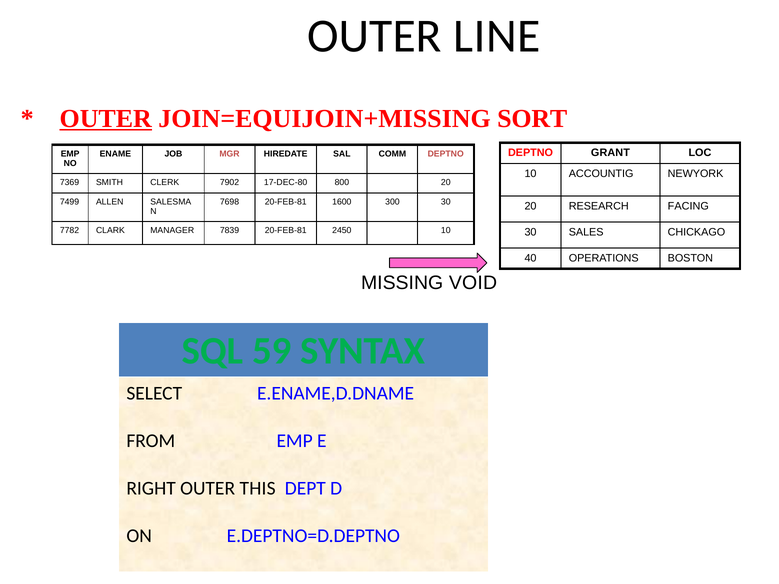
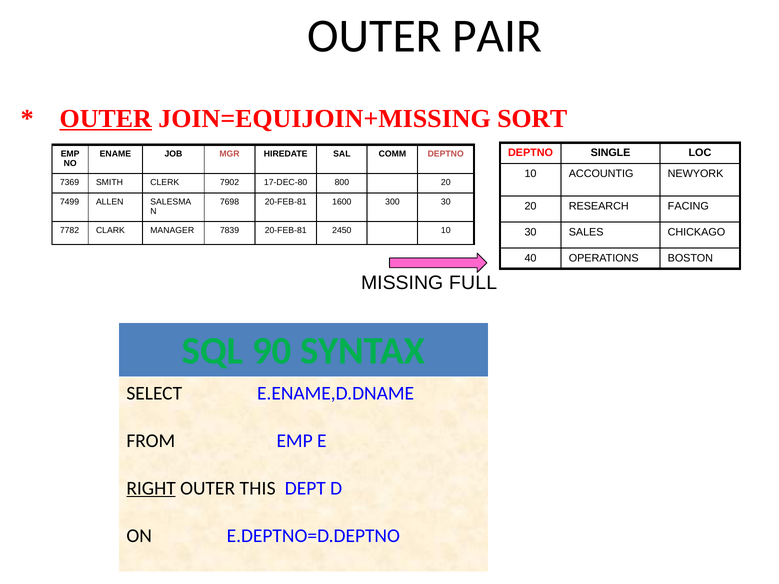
LINE: LINE -> PAIR
GRANT: GRANT -> SINGLE
VOID: VOID -> FULL
59: 59 -> 90
RIGHT underline: none -> present
